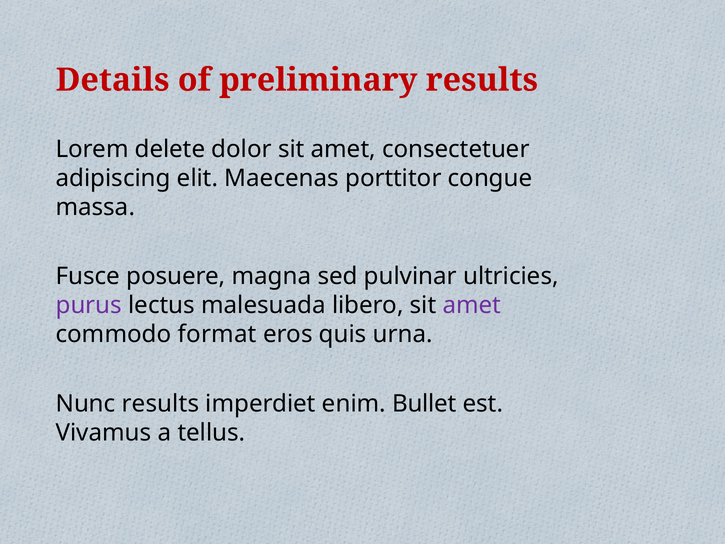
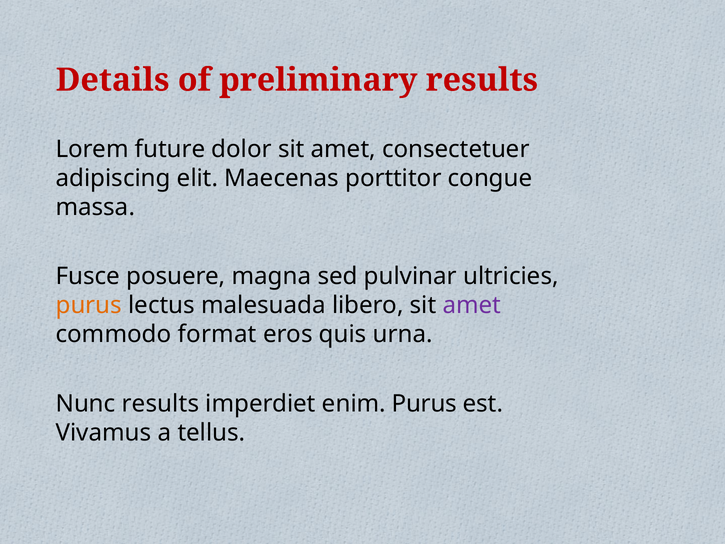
delete: delete -> future
purus at (89, 305) colour: purple -> orange
enim Bullet: Bullet -> Purus
